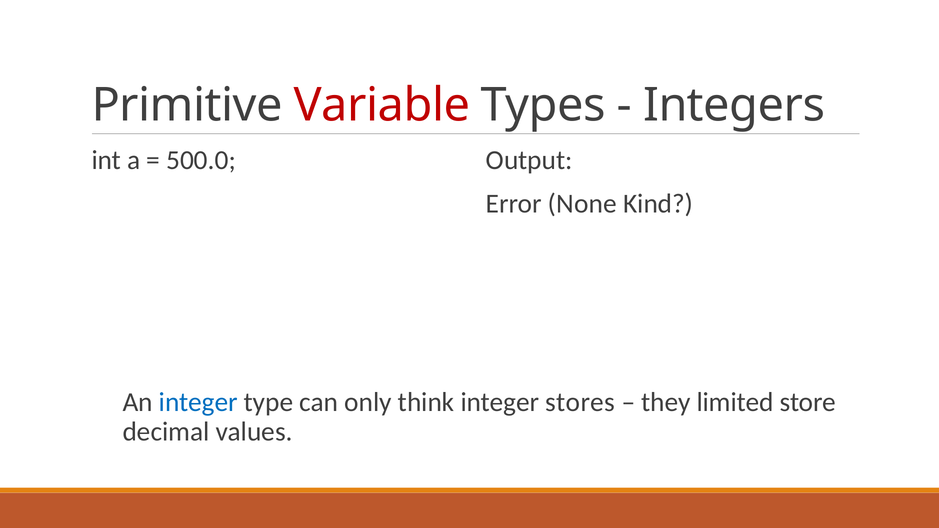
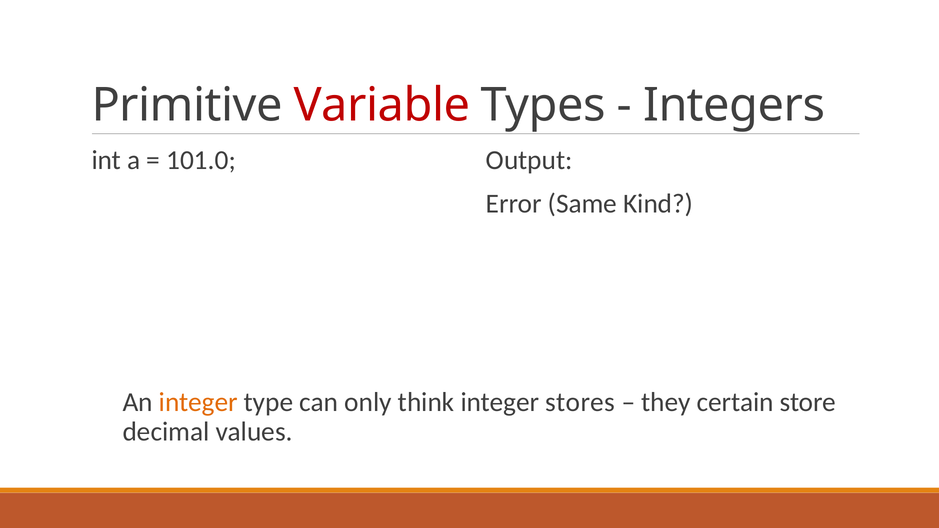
500.0: 500.0 -> 101.0
None: None -> Same
integer at (198, 402) colour: blue -> orange
limited: limited -> certain
